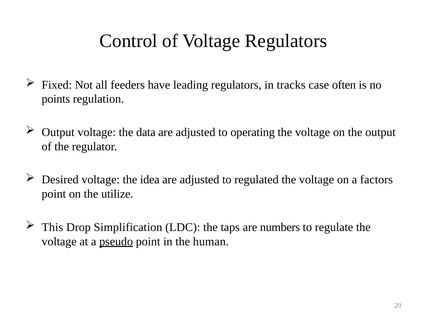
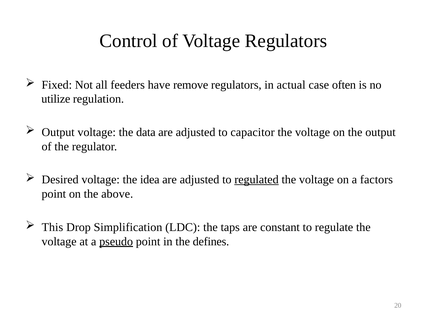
leading: leading -> remove
tracks: tracks -> actual
points: points -> utilize
operating: operating -> capacitor
regulated underline: none -> present
utilize: utilize -> above
numbers: numbers -> constant
human: human -> defines
